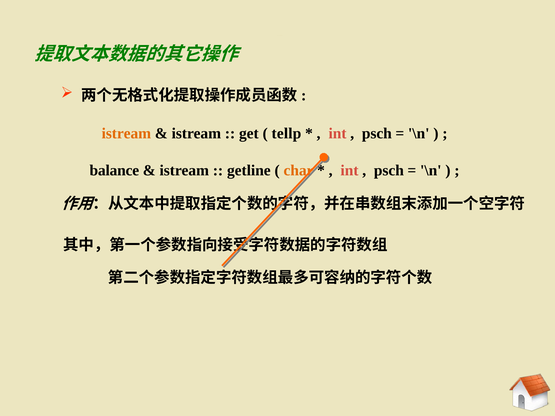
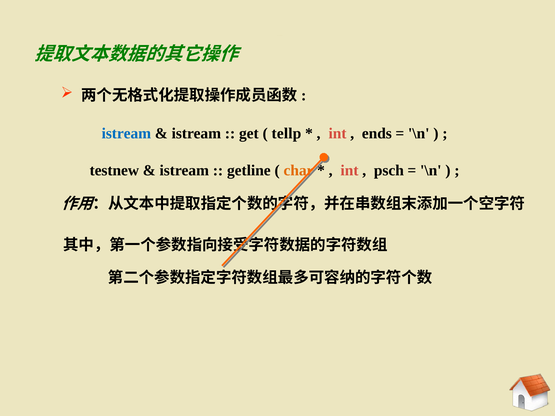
istream at (126, 133) colour: orange -> blue
psch at (377, 133): psch -> ends
balance: balance -> testnew
